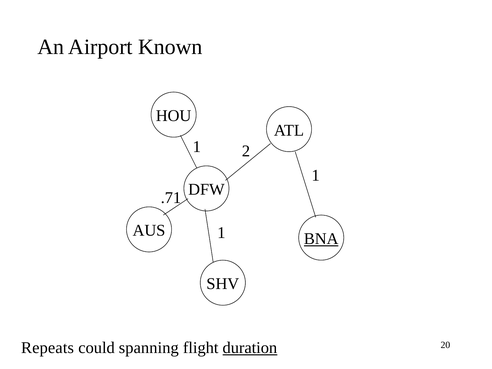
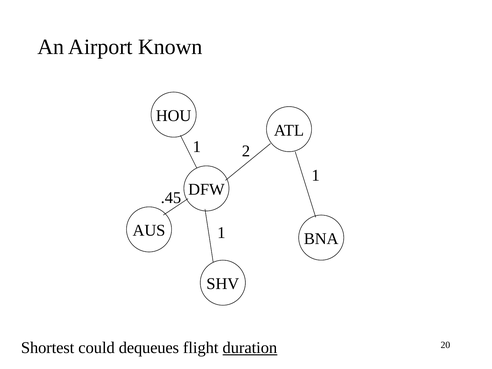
.71: .71 -> .45
BNA underline: present -> none
Repeats: Repeats -> Shortest
spanning: spanning -> dequeues
